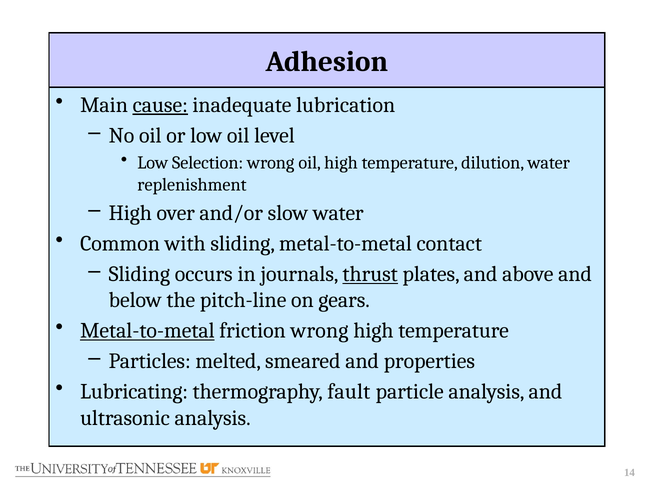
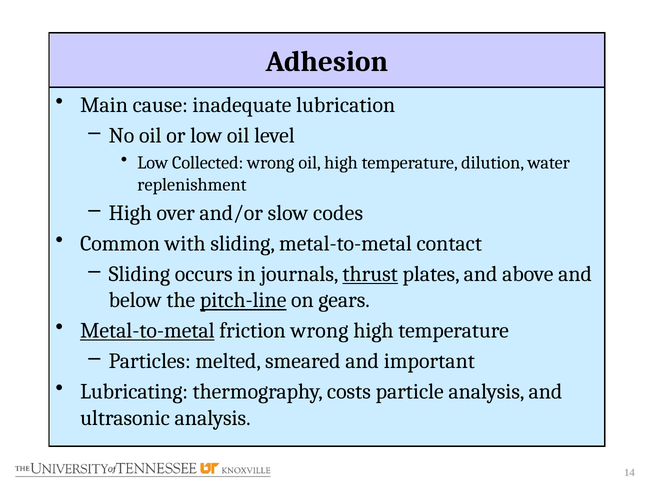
cause underline: present -> none
Selection: Selection -> Collected
slow water: water -> codes
pitch-line underline: none -> present
properties: properties -> important
fault: fault -> costs
